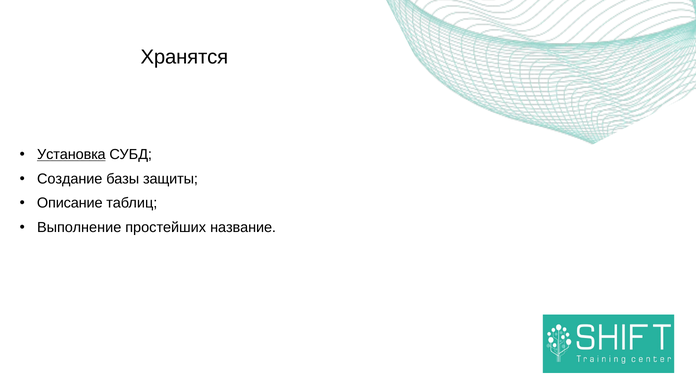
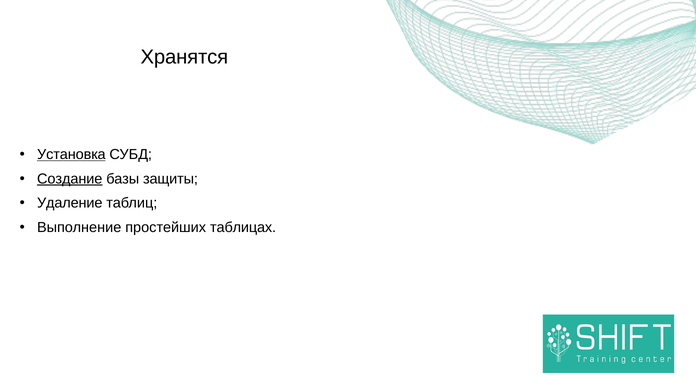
Создание underline: none -> present
Описание: Описание -> Удаление
название: название -> таблицах
